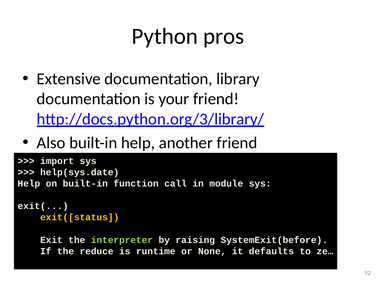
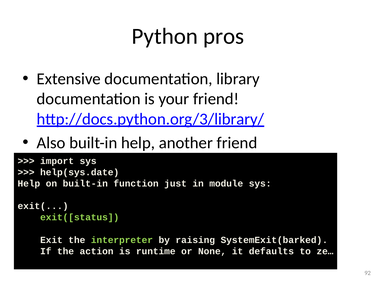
call: call -> just
exit([status colour: yellow -> light green
SystemExit(before: SystemExit(before -> SystemExit(barked
reduce: reduce -> action
